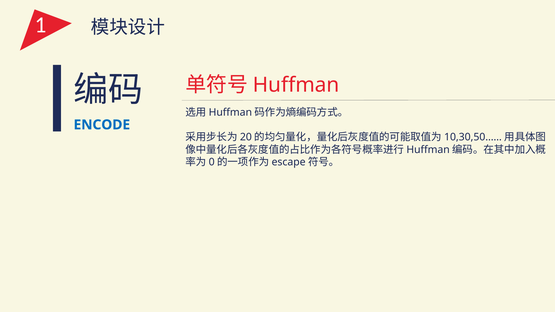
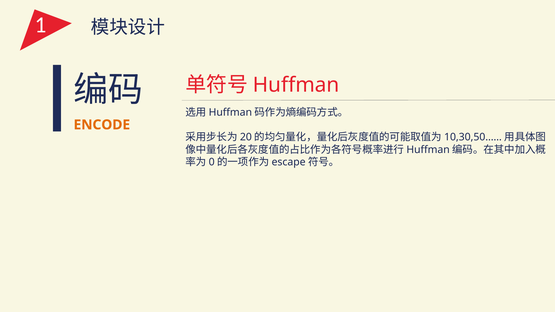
ENCODE colour: blue -> orange
